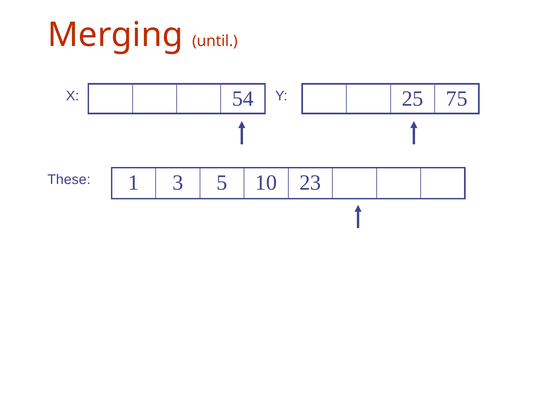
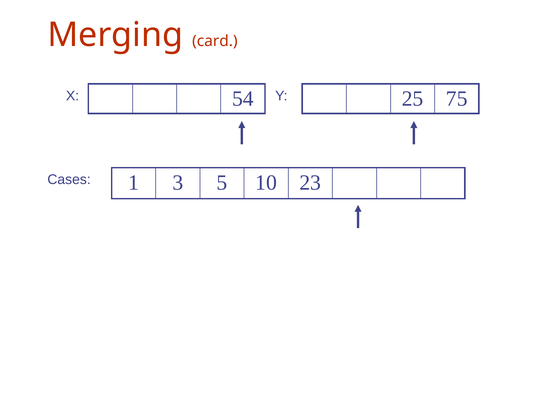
until: until -> card
These: These -> Cases
